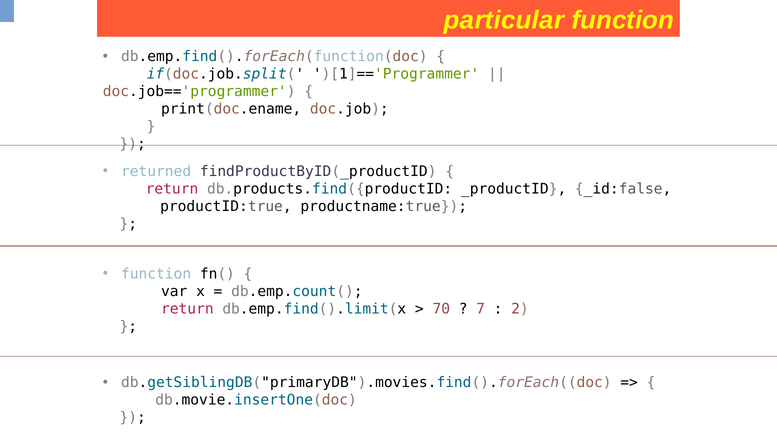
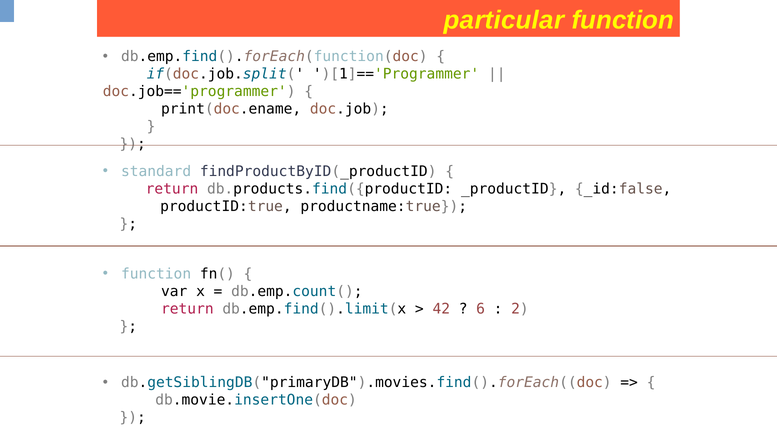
returned: returned -> standard
70: 70 -> 42
7: 7 -> 6
